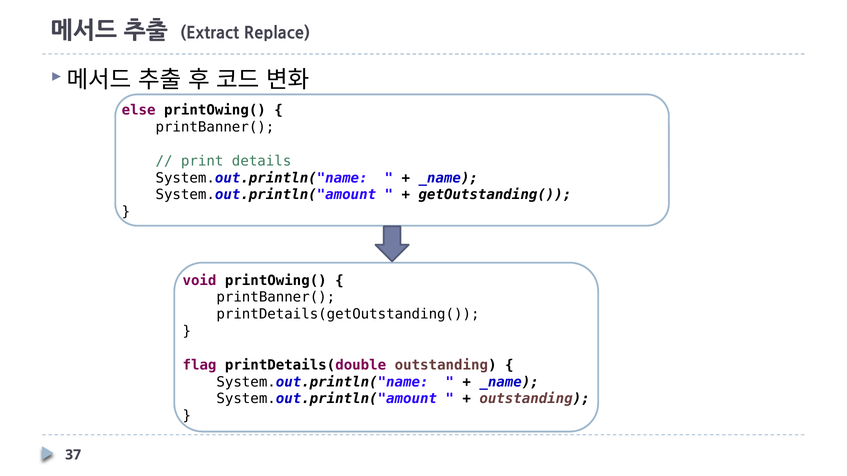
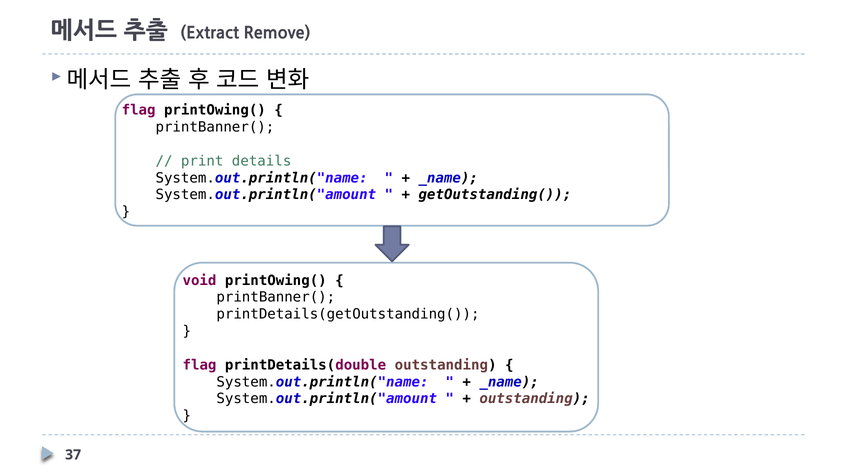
Replace: Replace -> Remove
else at (139, 110): else -> flag
